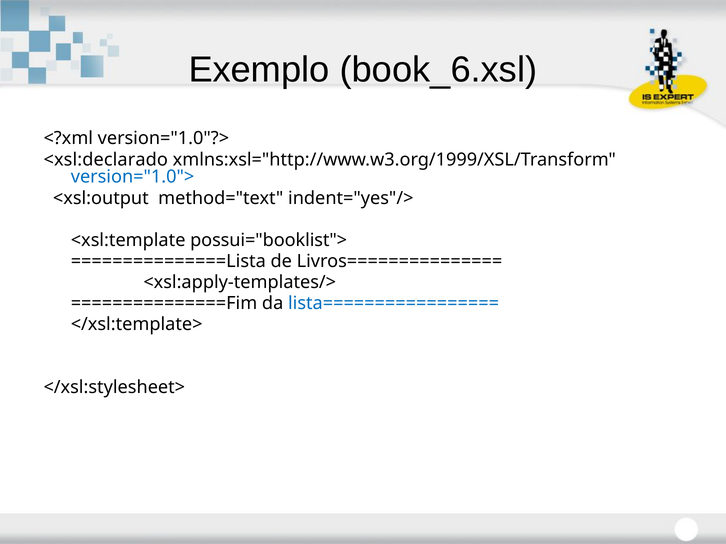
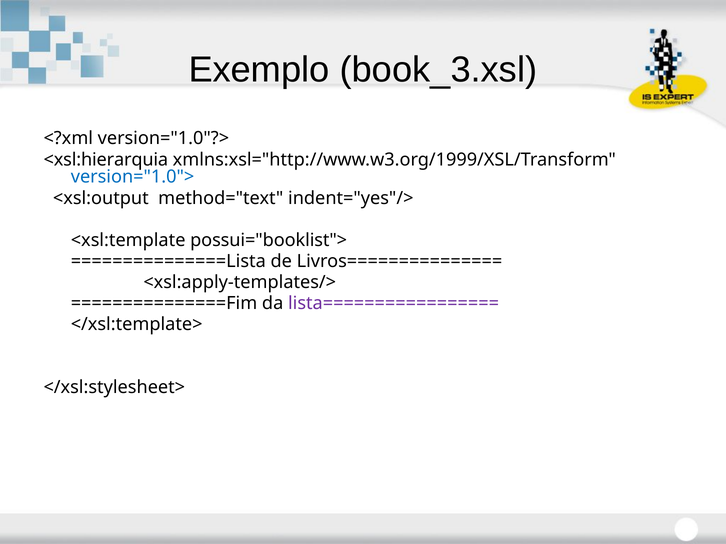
book_6.xsl: book_6.xsl -> book_3.xsl
<xsl:declarado: <xsl:declarado -> <xsl:hierarquia
lista================= colour: blue -> purple
